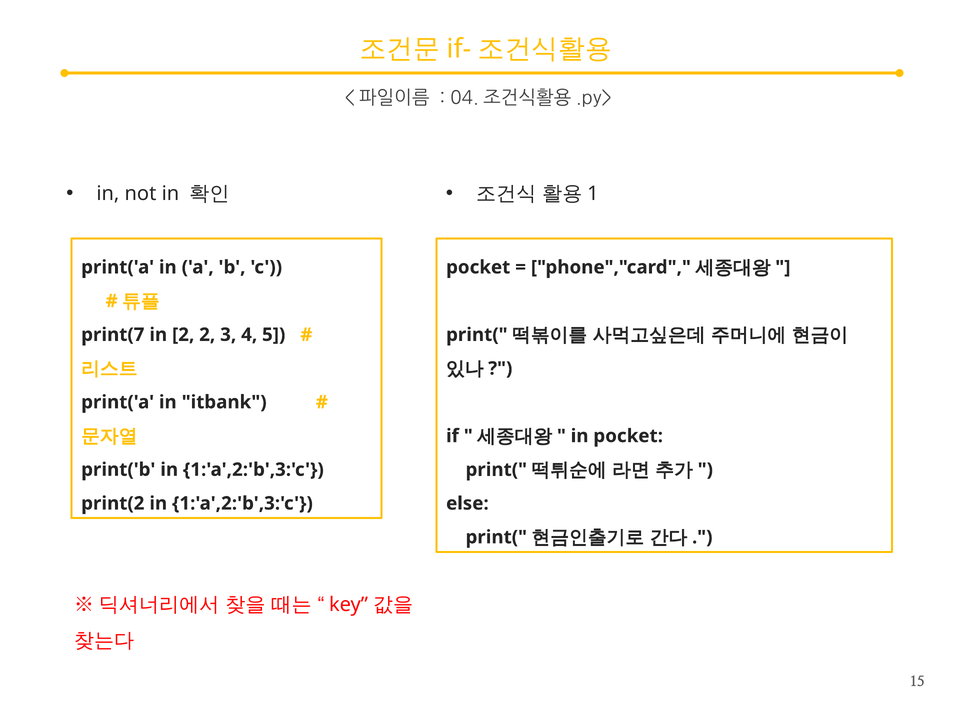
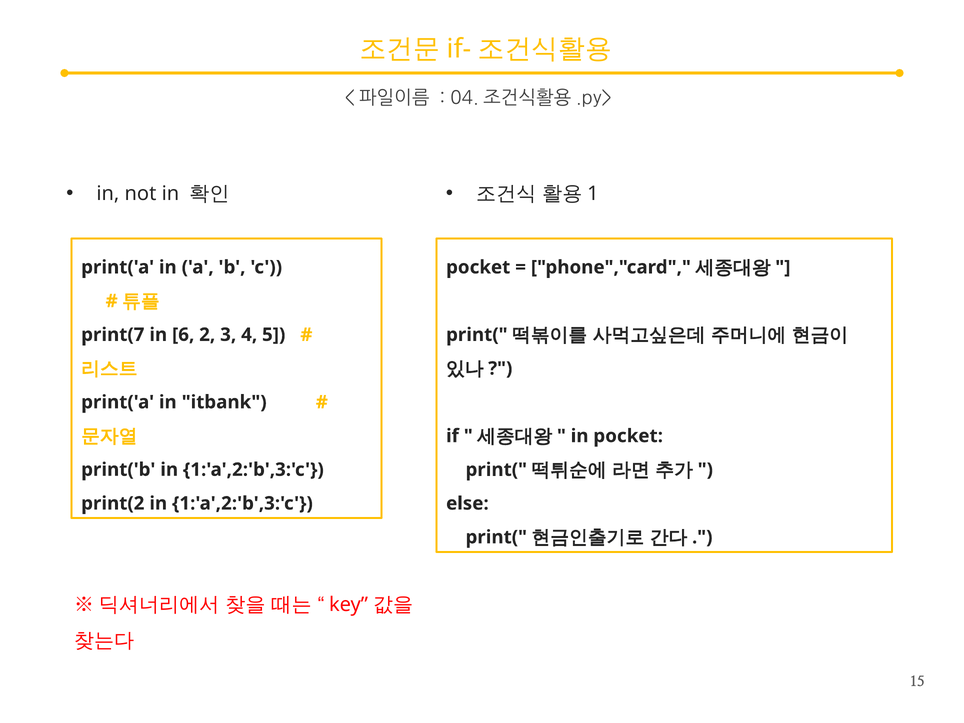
in 2: 2 -> 6
